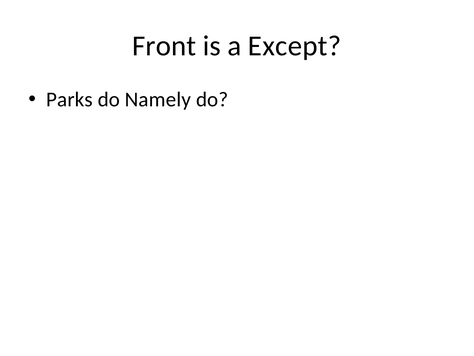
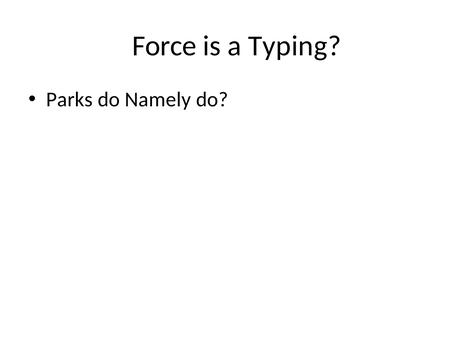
Front: Front -> Force
Except: Except -> Typing
